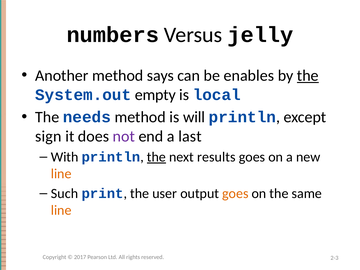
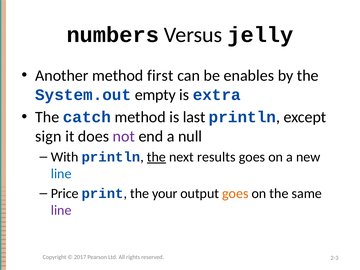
says: says -> first
the at (308, 76) underline: present -> none
local: local -> extra
needs: needs -> catch
will: will -> last
last: last -> null
line at (61, 174) colour: orange -> blue
Such: Such -> Price
user: user -> your
line at (61, 210) colour: orange -> purple
